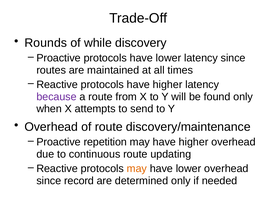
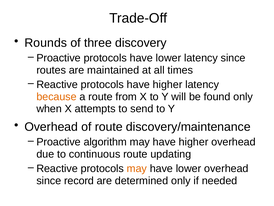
while: while -> three
because colour: purple -> orange
repetition: repetition -> algorithm
